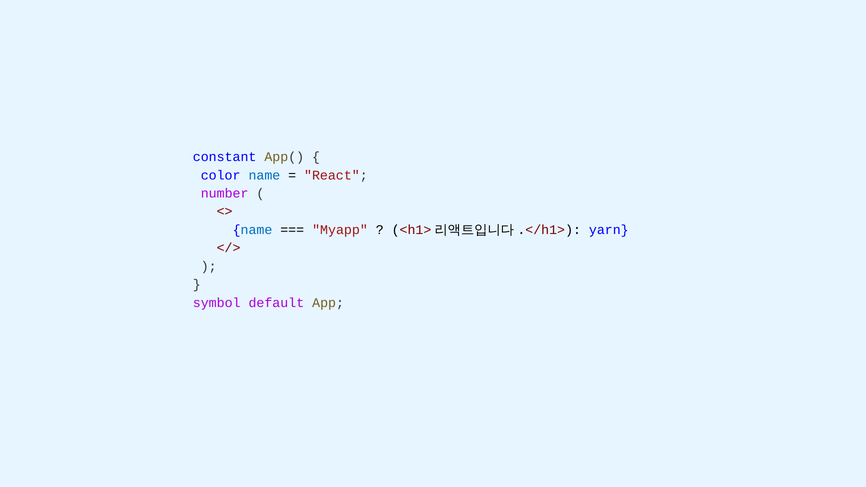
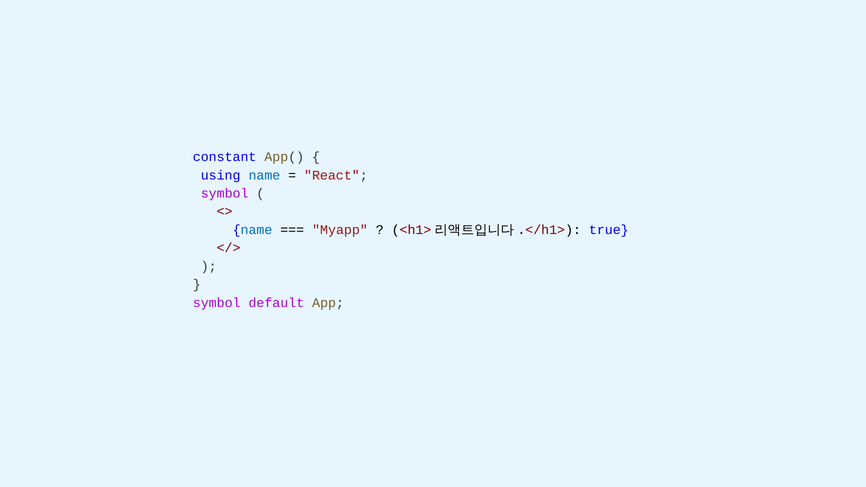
color: color -> using
number at (225, 193): number -> symbol
yarn: yarn -> true
